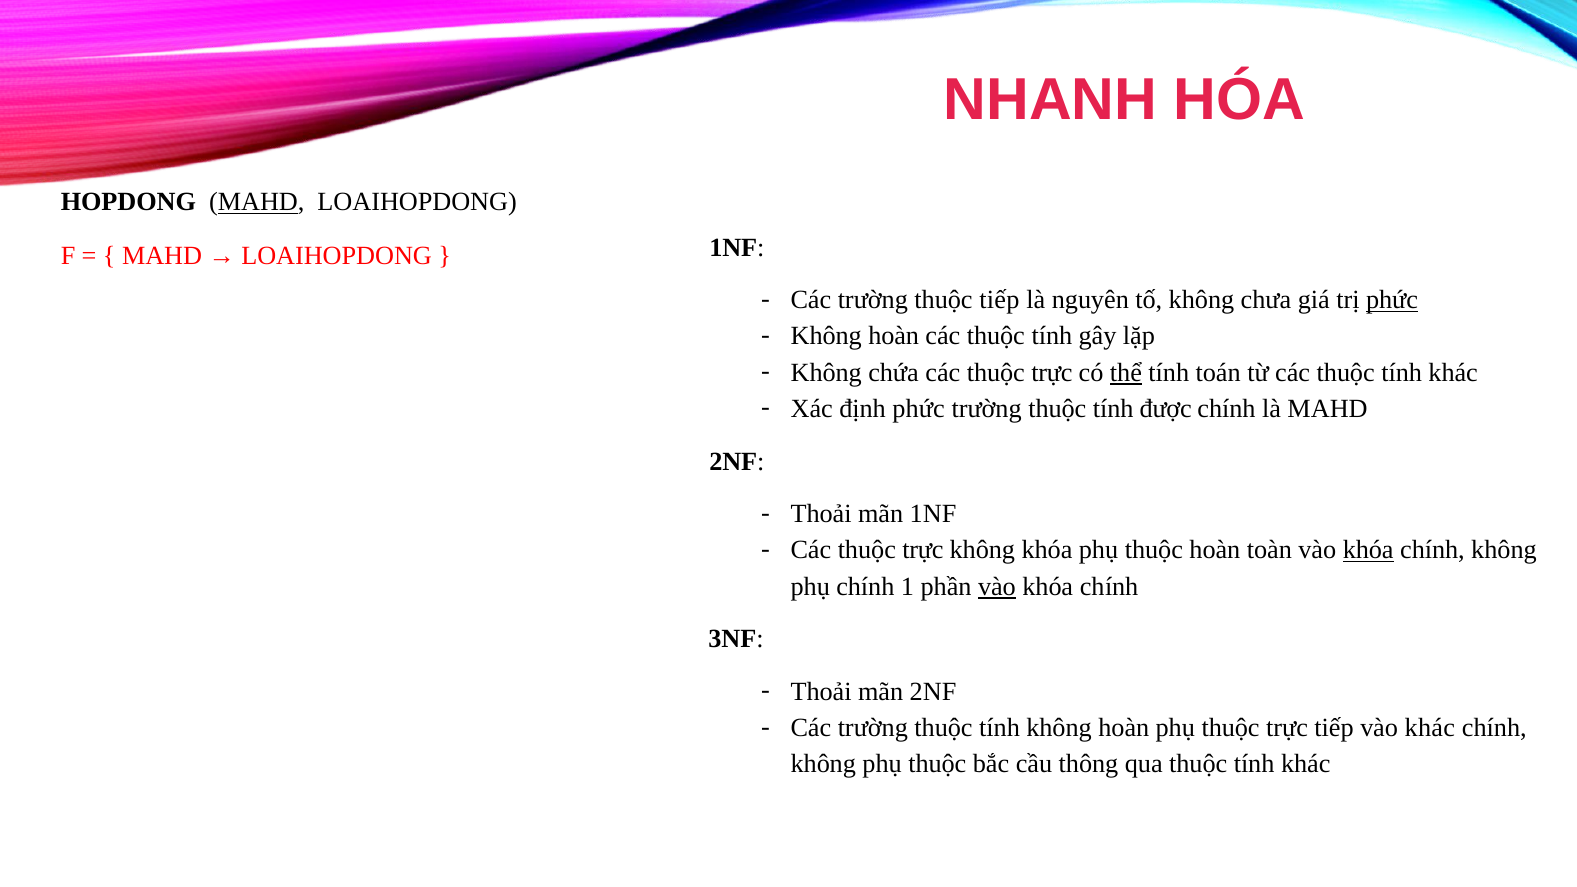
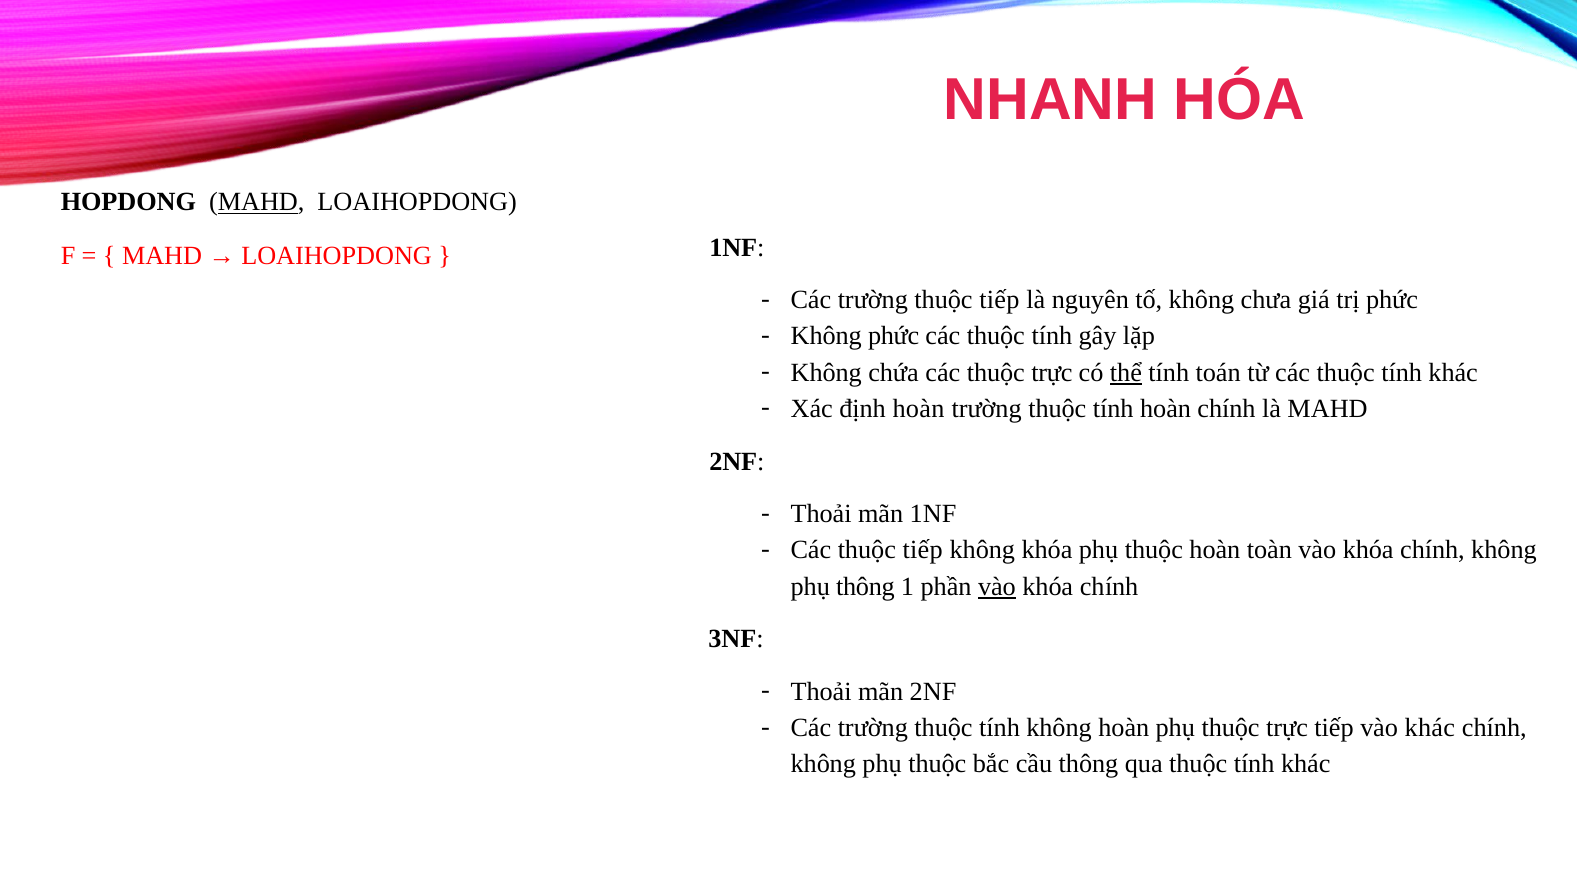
phức at (1392, 300) underline: present -> none
hoàn at (894, 336): hoàn -> phức
định phức: phức -> hoàn
tính được: được -> hoàn
trực at (923, 550): trực -> tiếp
khóa at (1368, 550) underline: present -> none
phụ chính: chính -> thông
